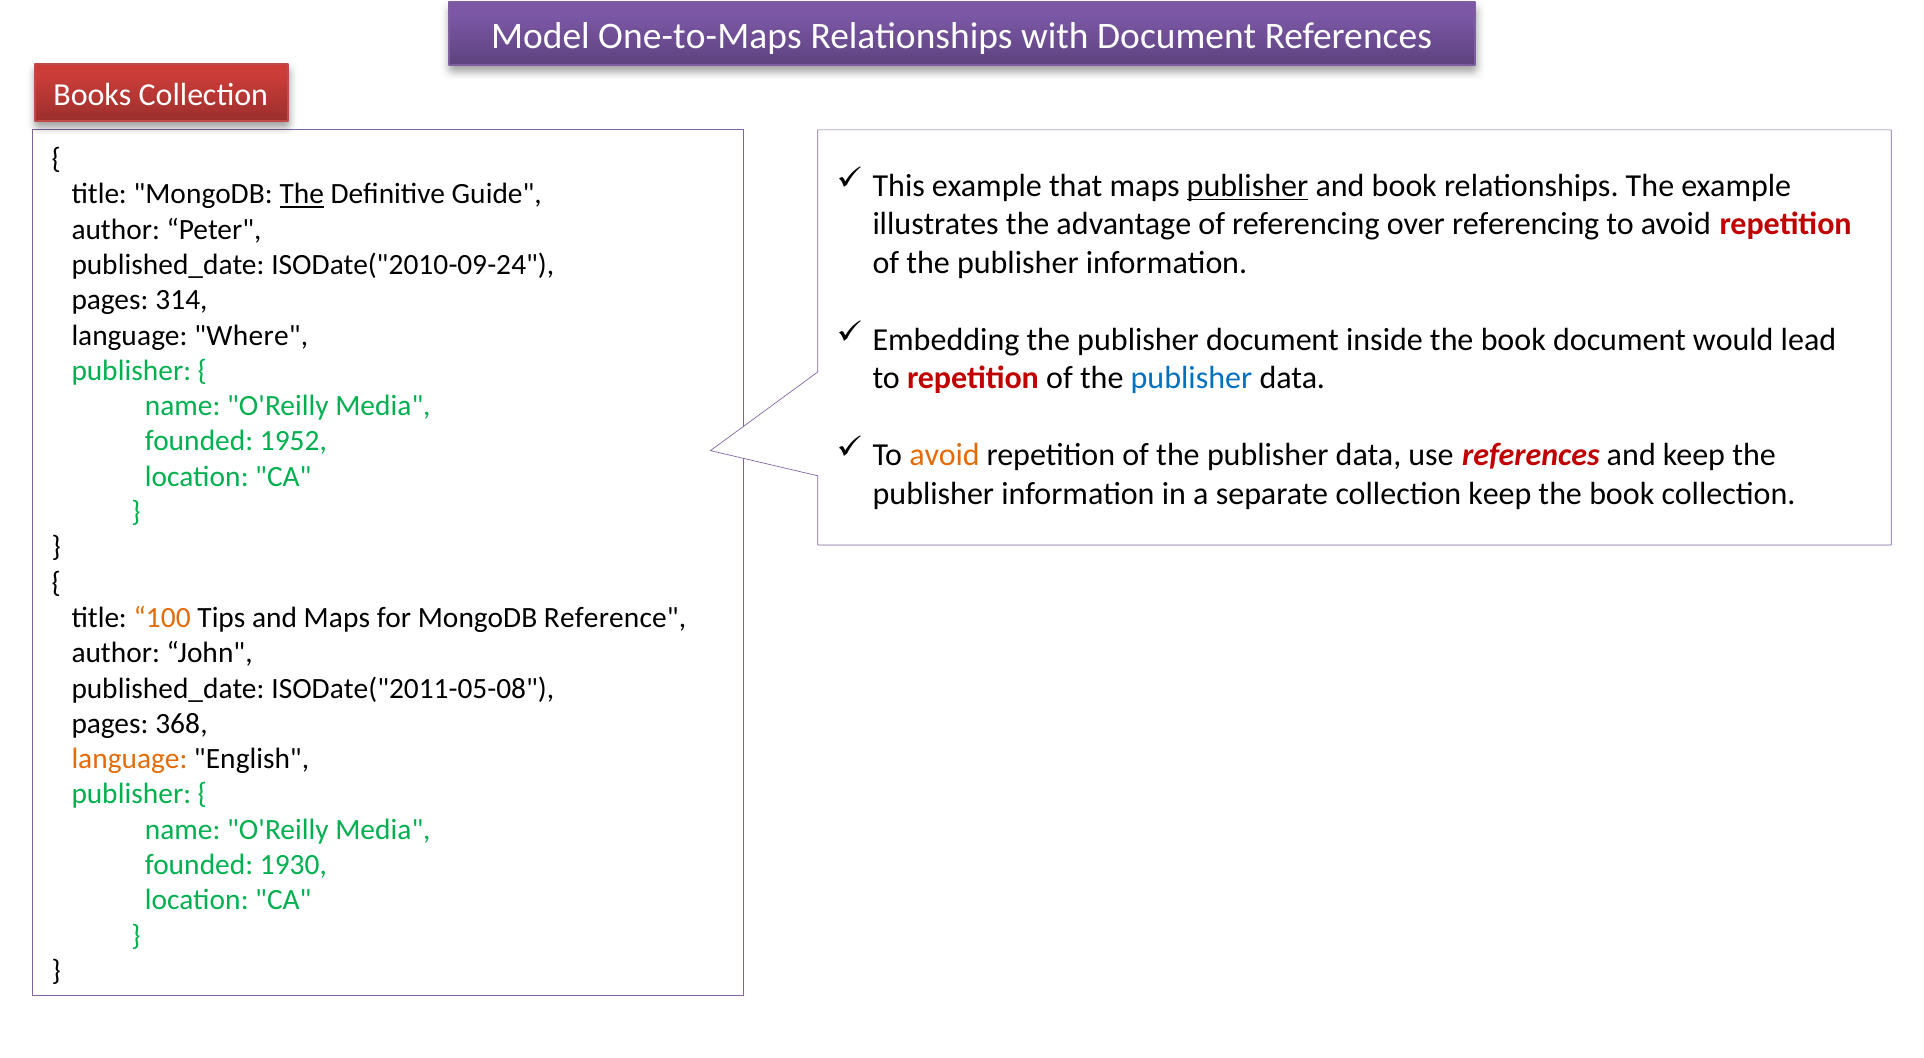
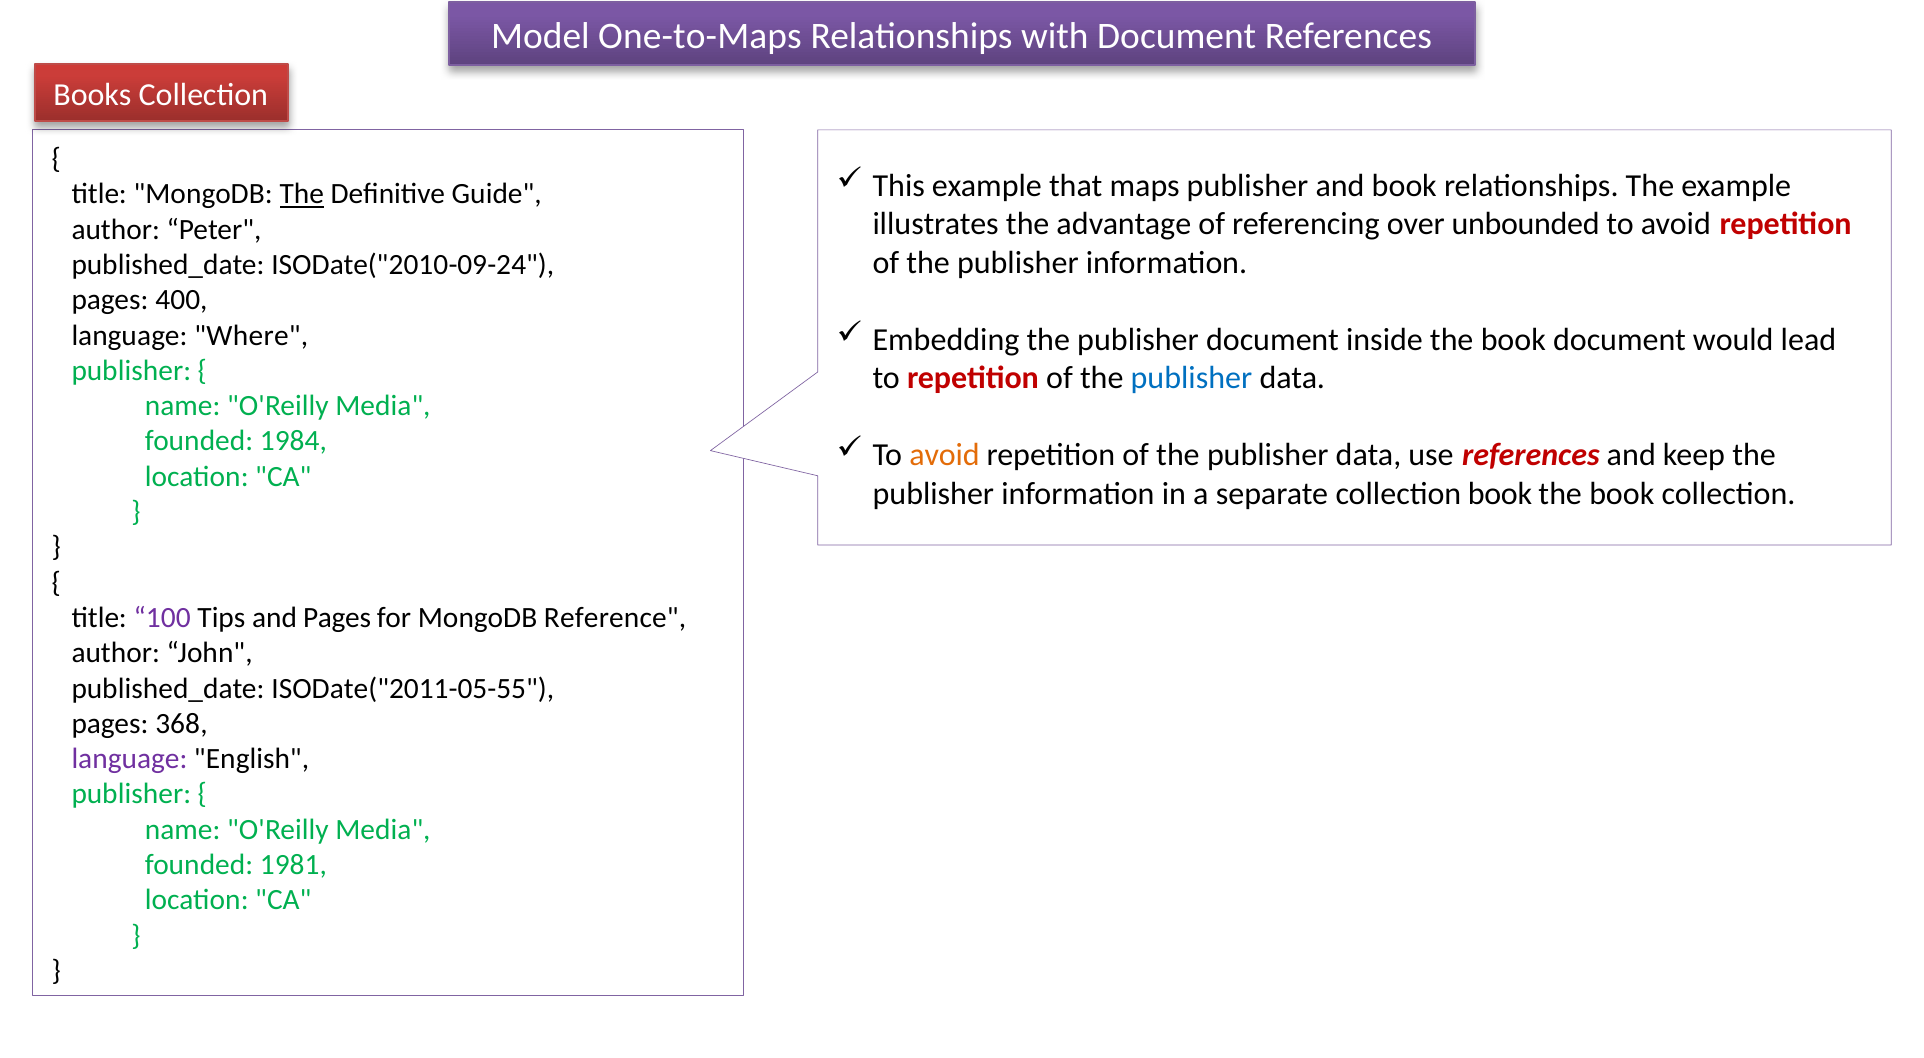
publisher at (1247, 186) underline: present -> none
over referencing: referencing -> unbounded
314: 314 -> 400
1952: 1952 -> 1984
collection keep: keep -> book
100 colour: orange -> purple
and Maps: Maps -> Pages
ISODate("2011-05-08: ISODate("2011-05-08 -> ISODate("2011-05-55
language at (129, 759) colour: orange -> purple
1930: 1930 -> 1981
